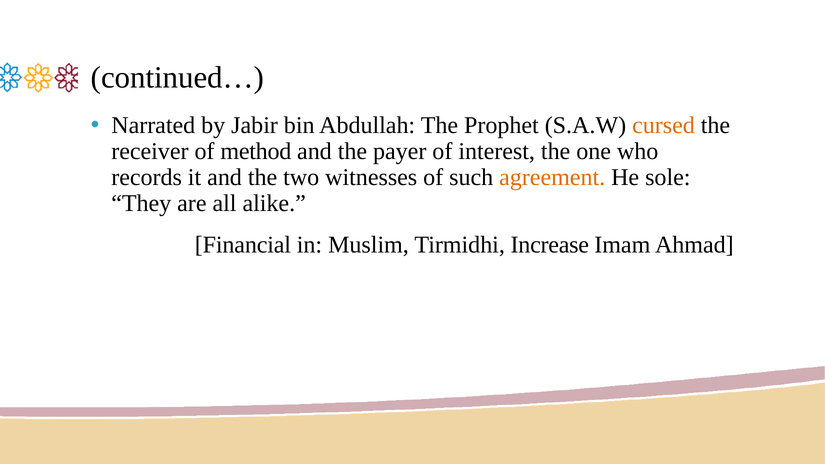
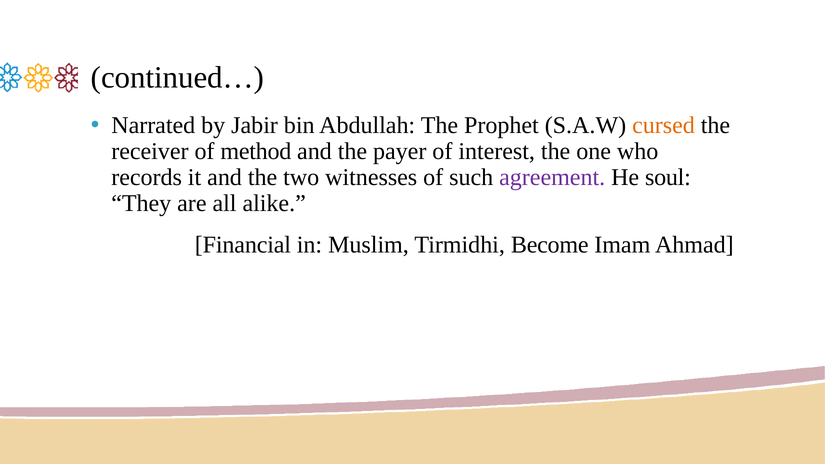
agreement colour: orange -> purple
sole: sole -> soul
Increase: Increase -> Become
